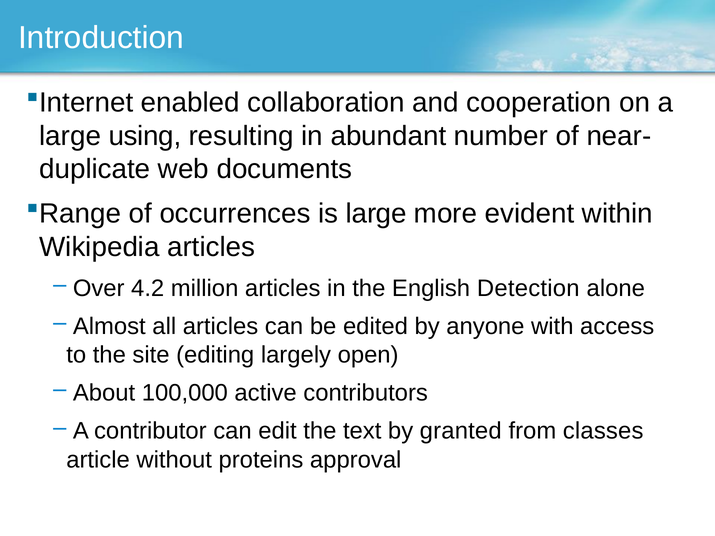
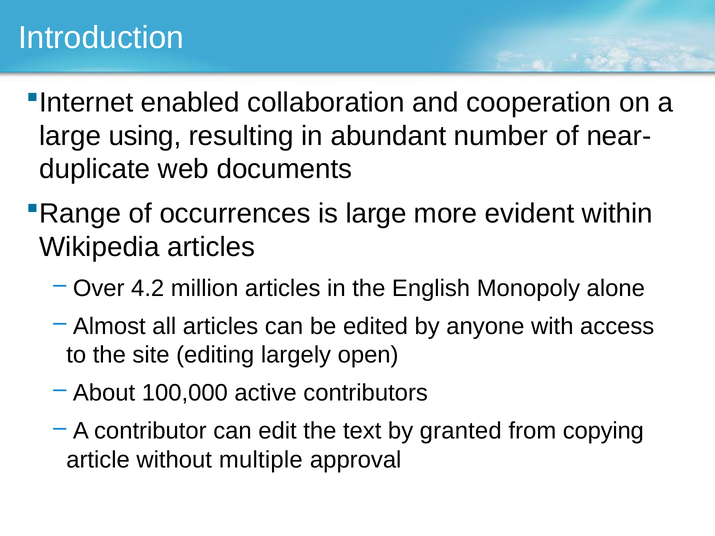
Detection: Detection -> Monopoly
classes: classes -> copying
proteins: proteins -> multiple
